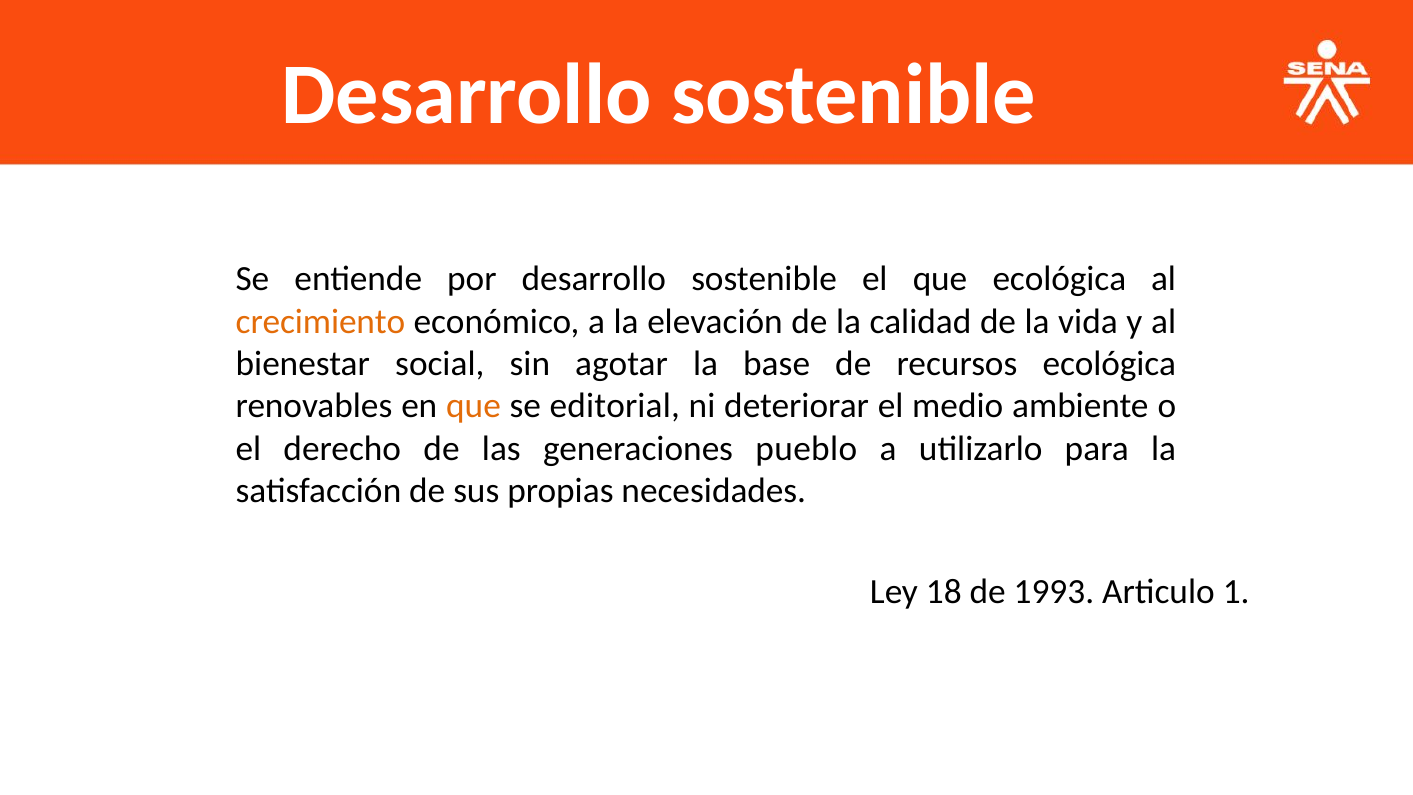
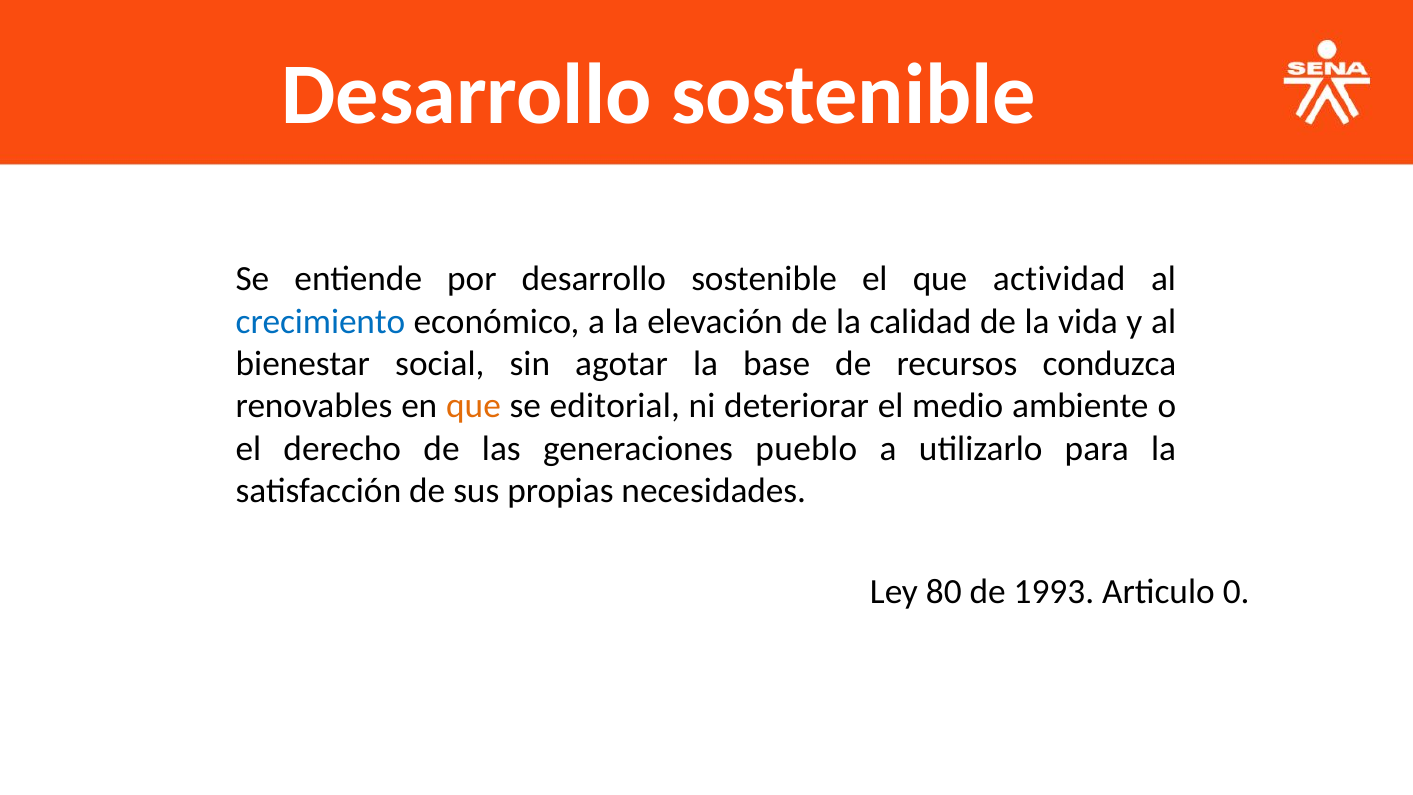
que ecológica: ecológica -> actividad
crecimiento colour: orange -> blue
recursos ecológica: ecológica -> conduzca
18: 18 -> 80
1: 1 -> 0
